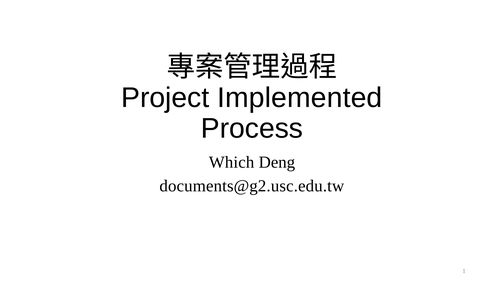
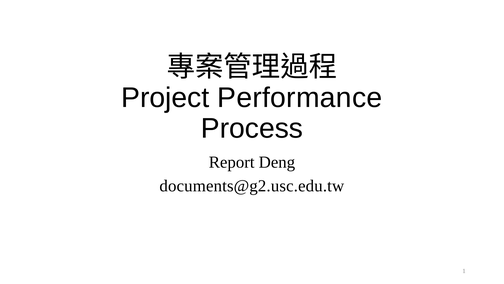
Implemented: Implemented -> Performance
Which: Which -> Report
